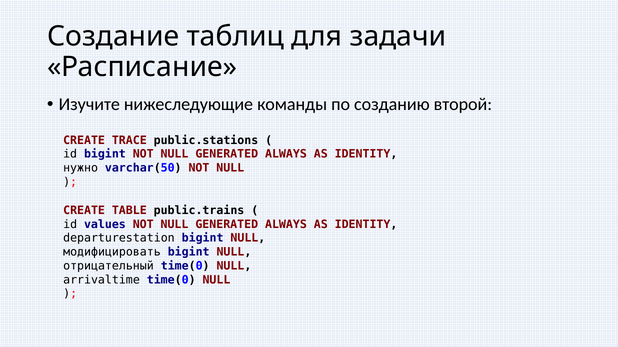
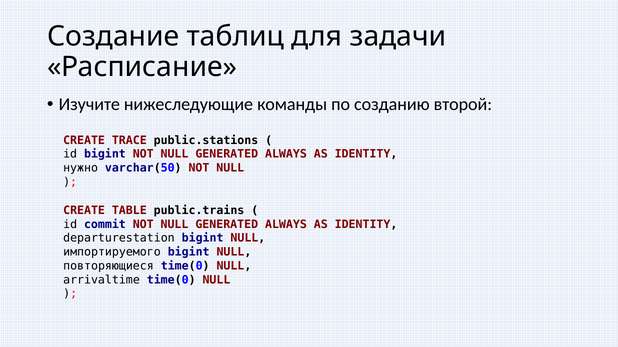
values: values -> commit
модифицировать: модифицировать -> импортируемого
отрицательный: отрицательный -> повторяющиеся
